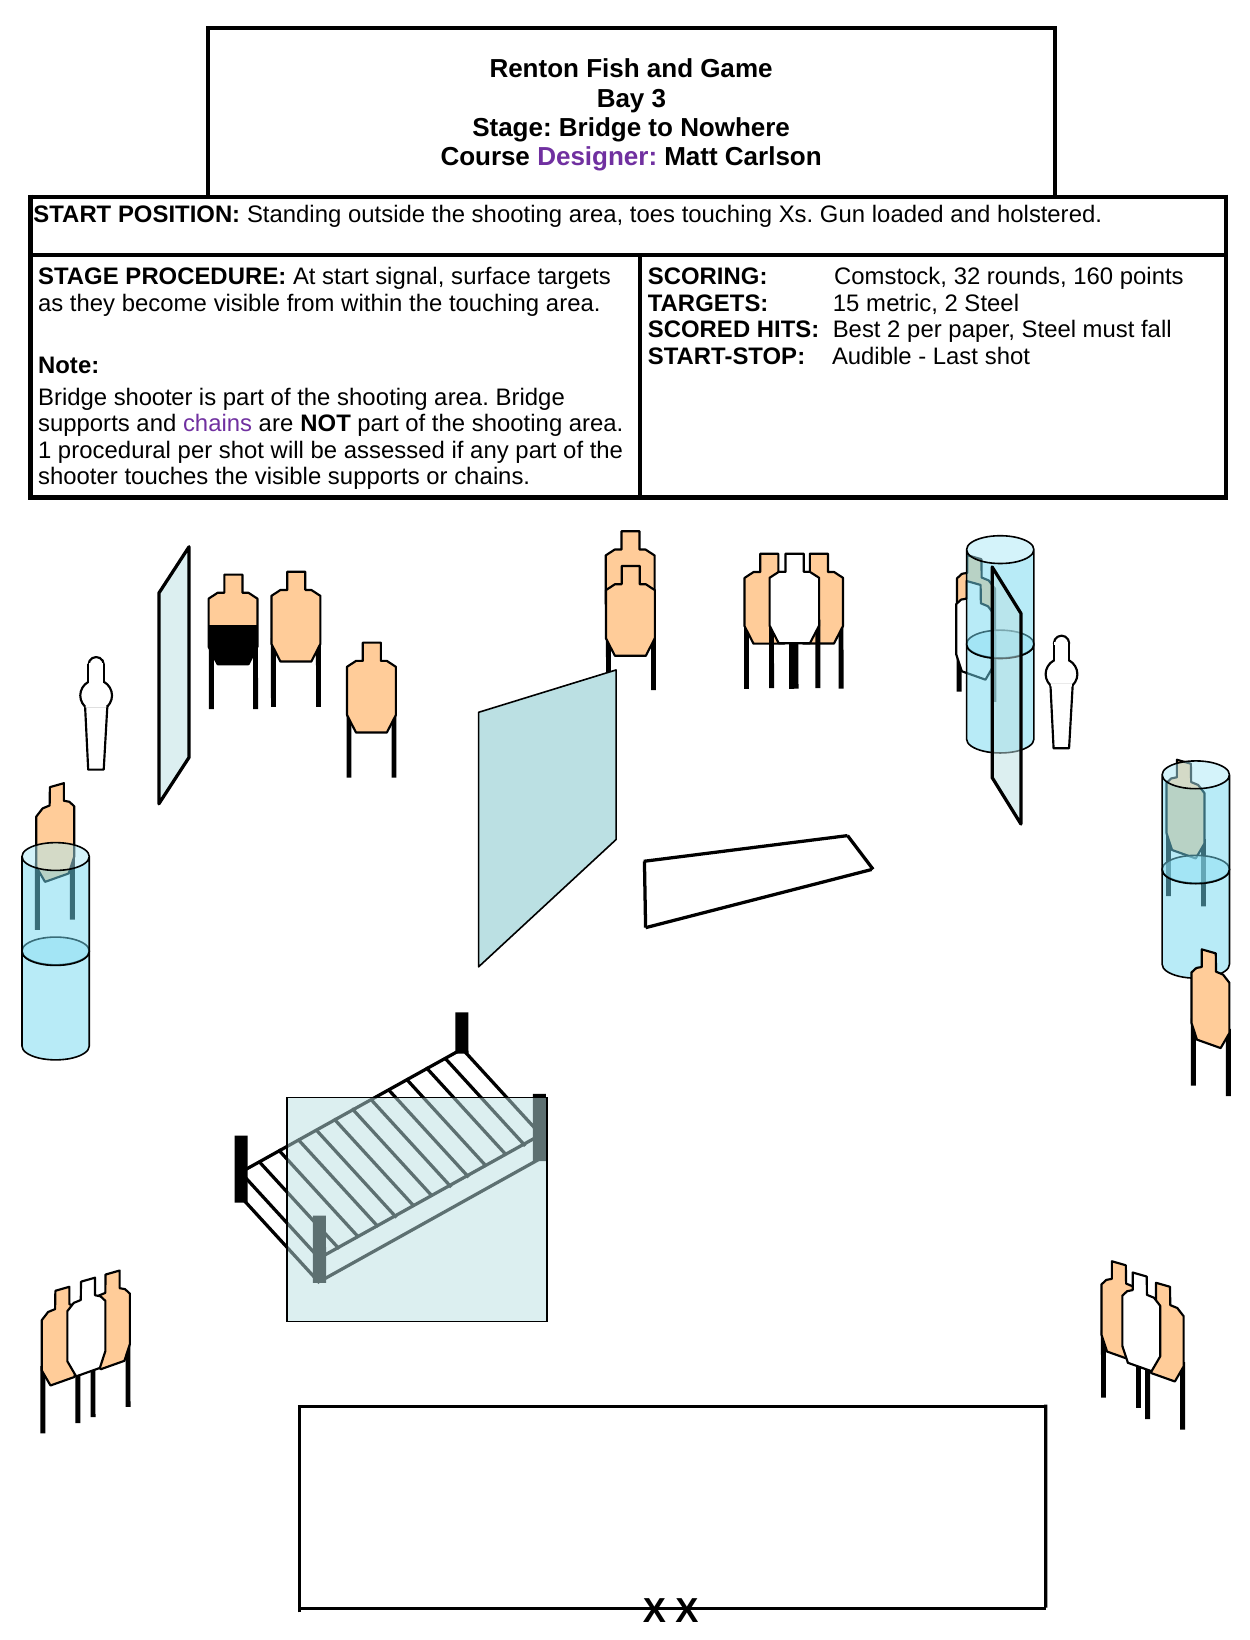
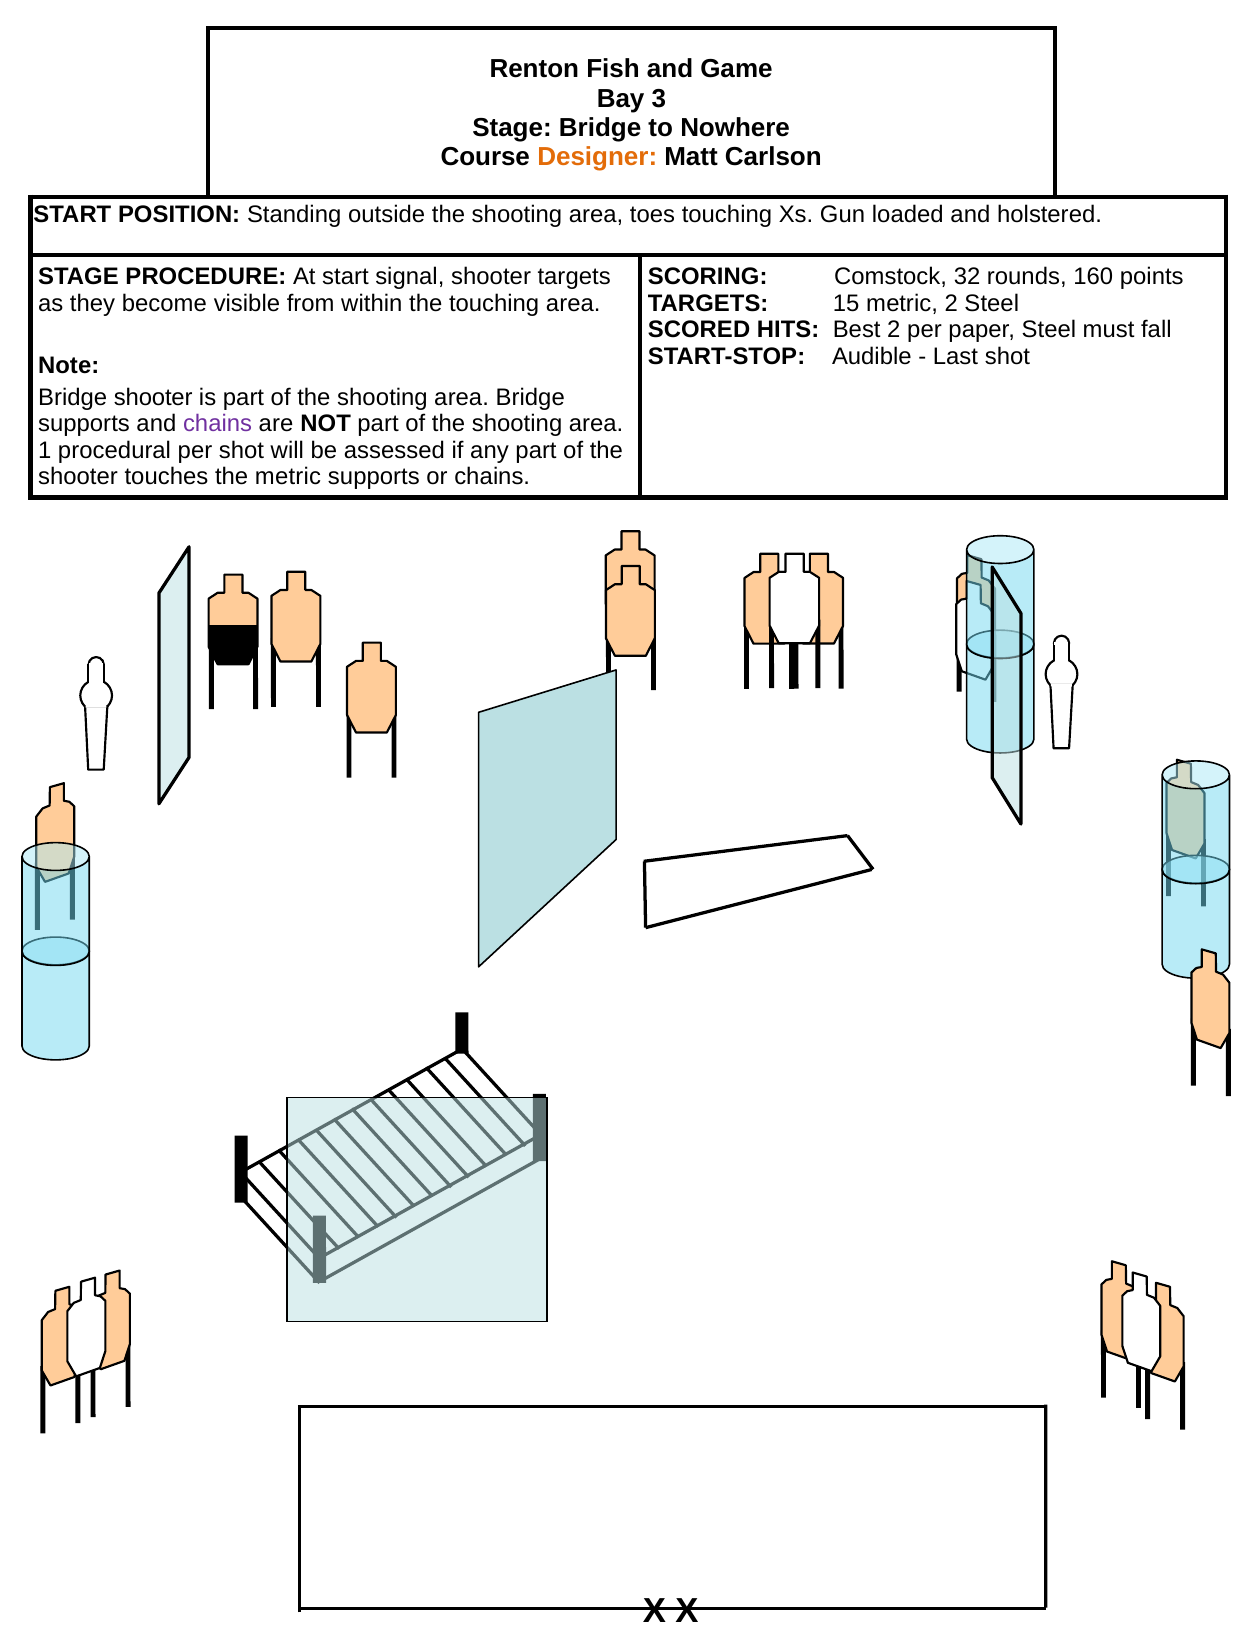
Designer colour: purple -> orange
signal surface: surface -> shooter
the visible: visible -> metric
